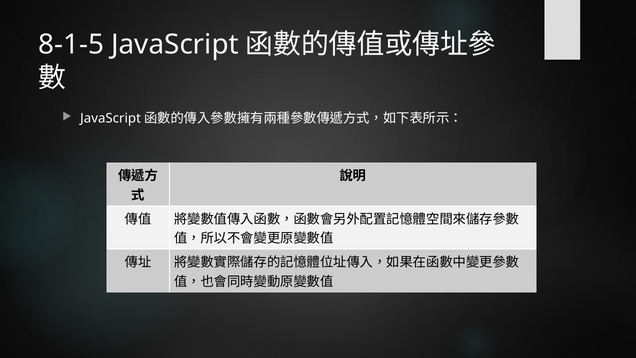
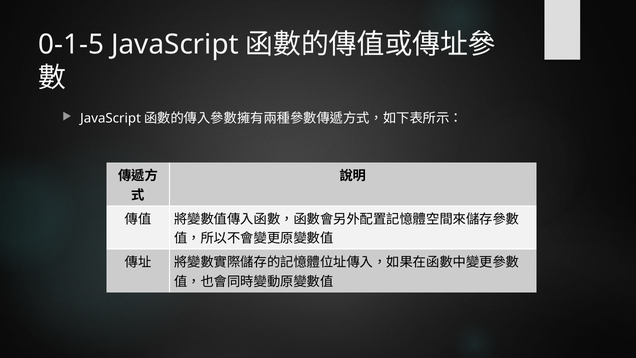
8-1-5: 8-1-5 -> 0-1-5
